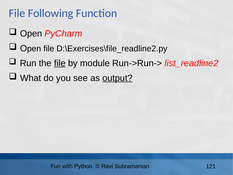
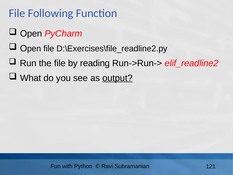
file at (60, 63) underline: present -> none
module: module -> reading
list_readline2: list_readline2 -> elif_readline2
